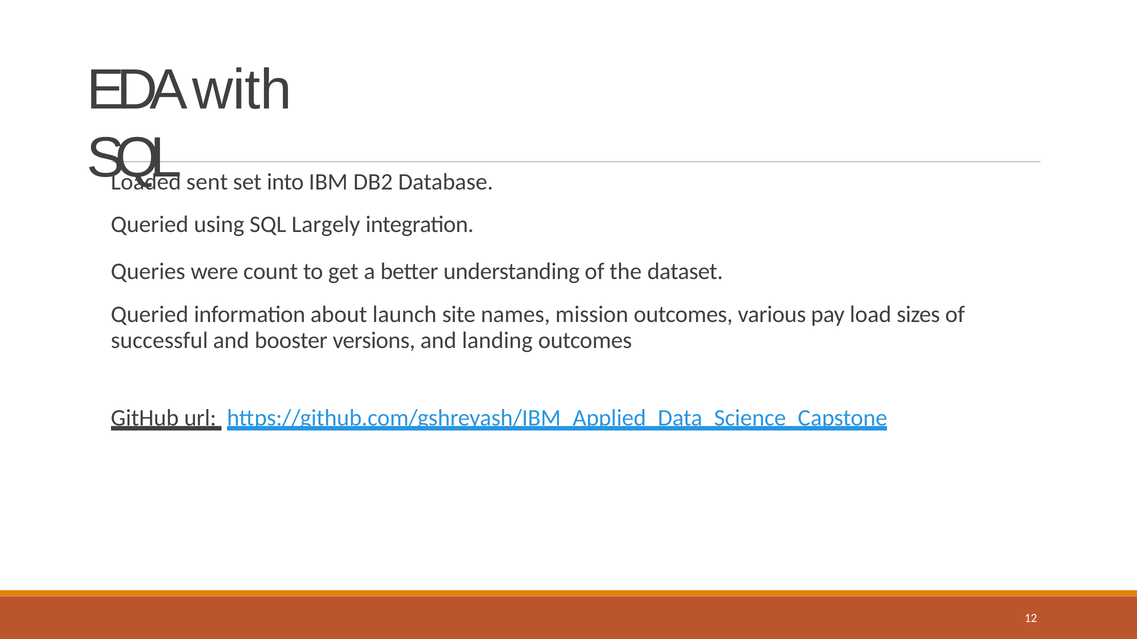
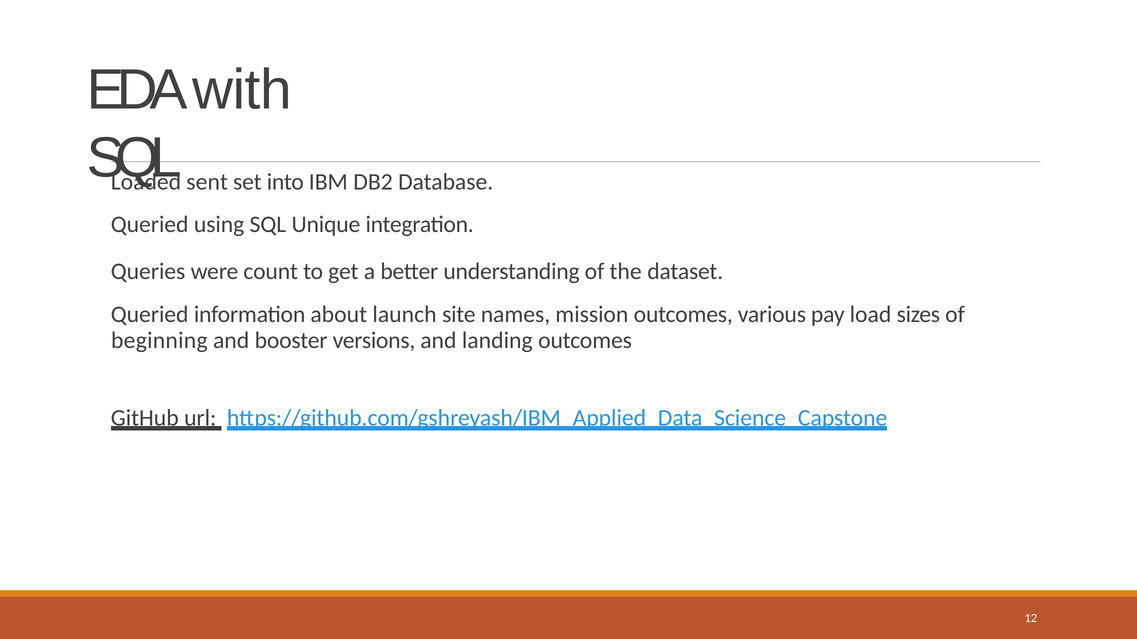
Largely: Largely -> Unique
successful: successful -> beginning
